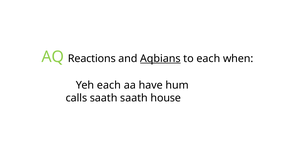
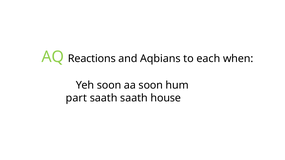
Aqbians underline: present -> none
Yeh each: each -> soon
aa have: have -> soon
calls: calls -> part
